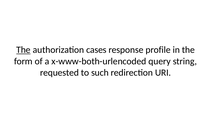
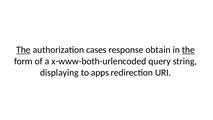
profile: profile -> obtain
the at (188, 50) underline: none -> present
requested: requested -> displaying
such: such -> apps
